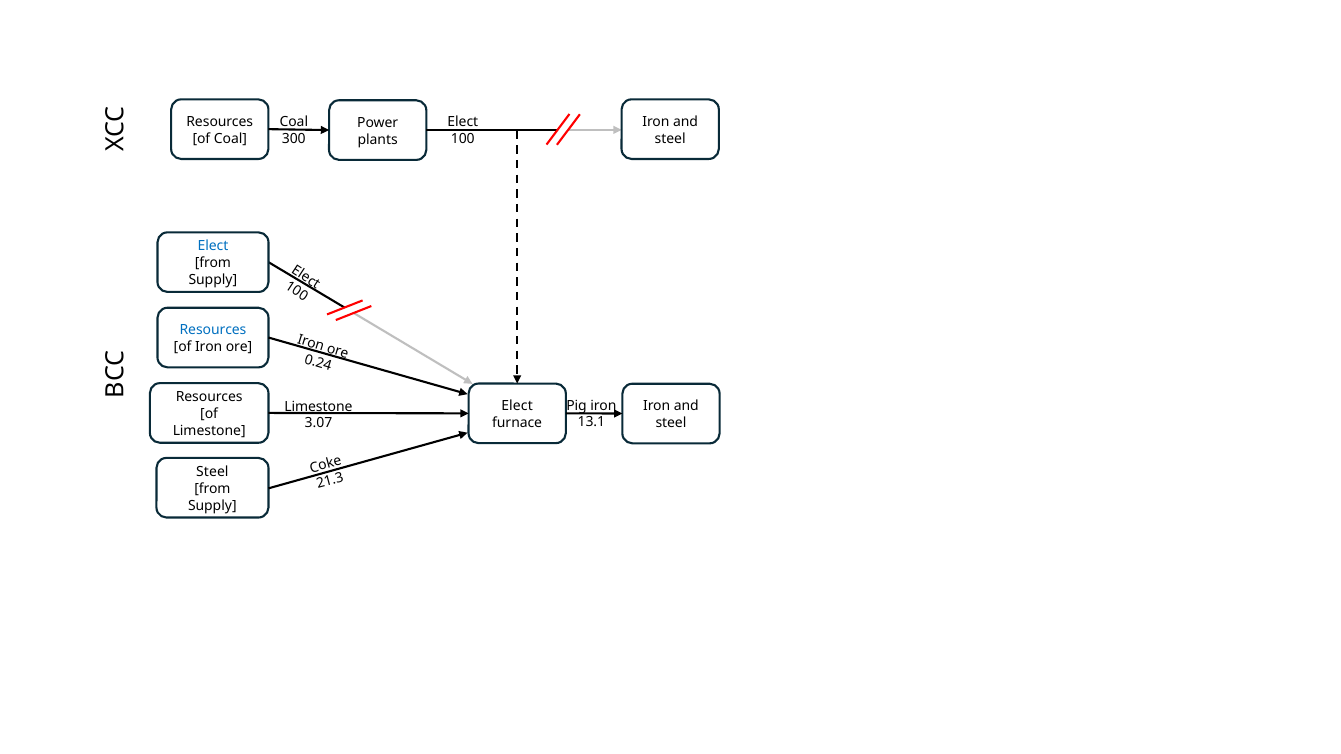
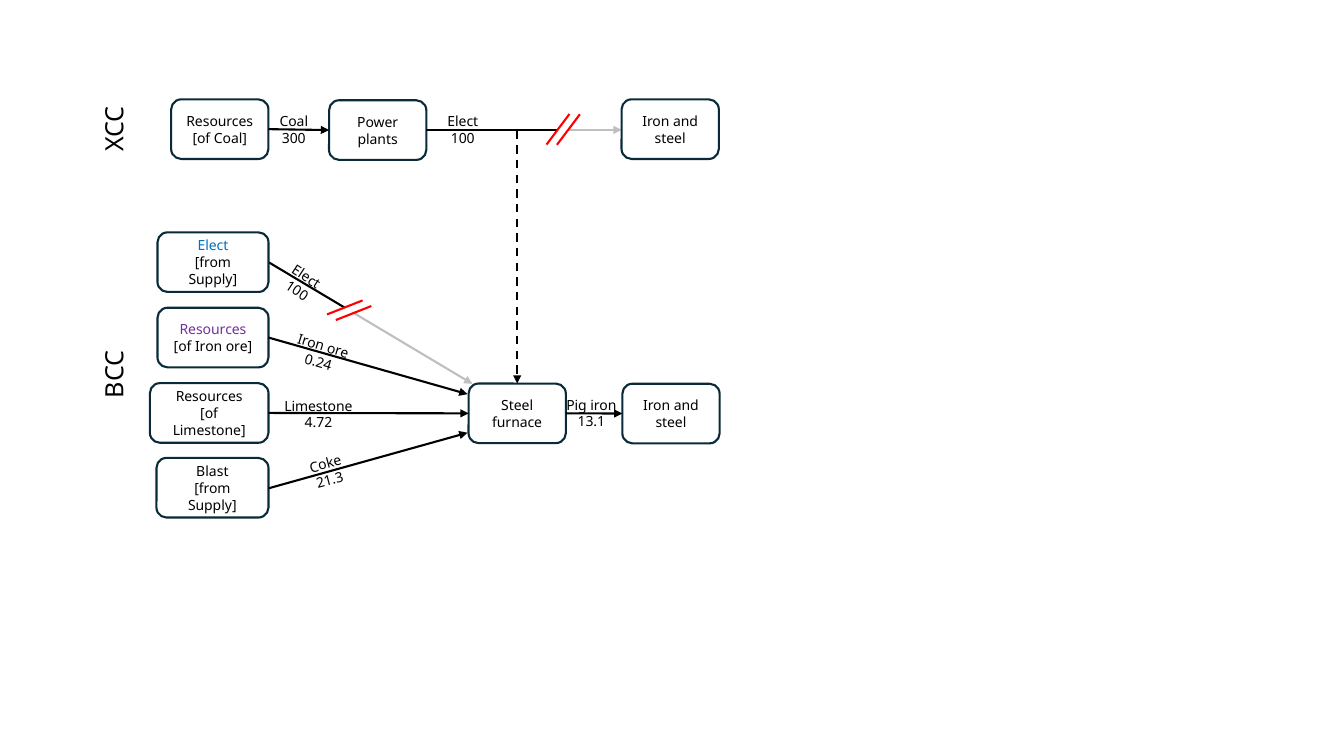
Resources at (213, 330) colour: blue -> purple
Elect at (517, 406): Elect -> Steel
3.07: 3.07 -> 4.72
Steel at (212, 472): Steel -> Blast
